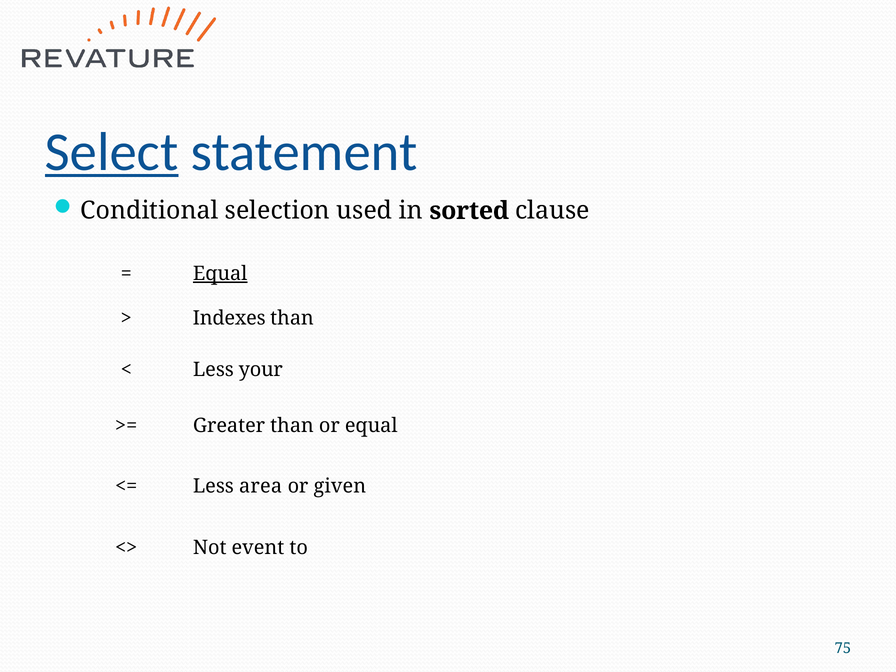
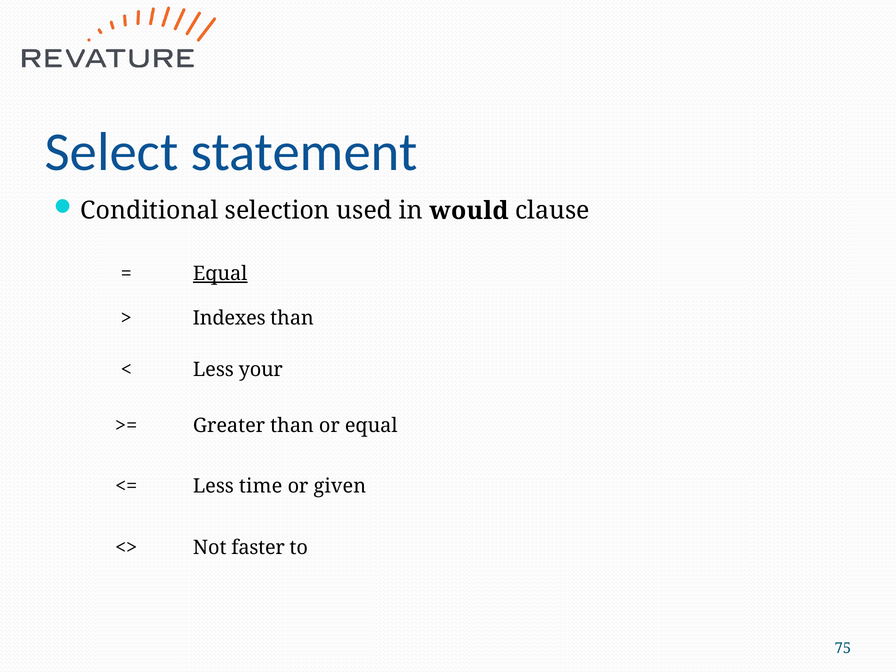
Select underline: present -> none
sorted: sorted -> would
area: area -> time
event: event -> faster
